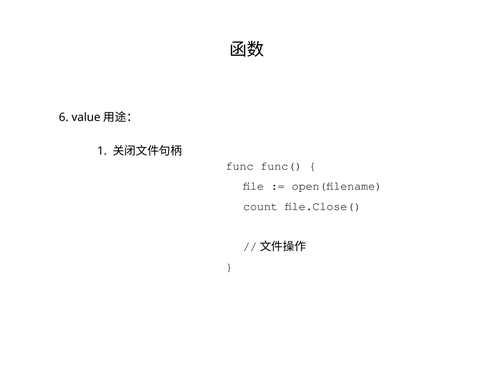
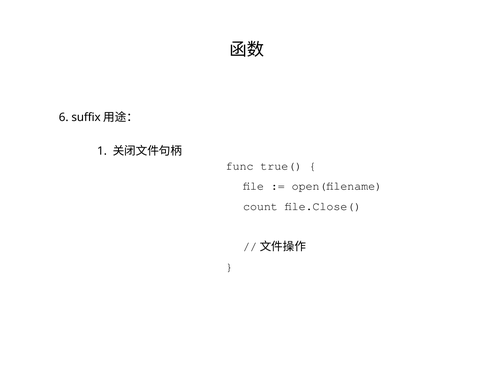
value: value -> suffix
func(: func( -> true(
